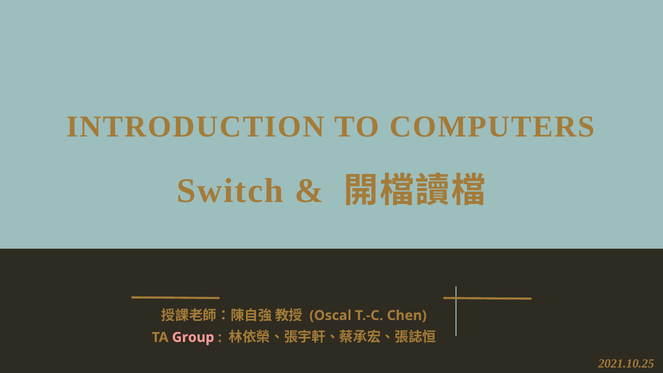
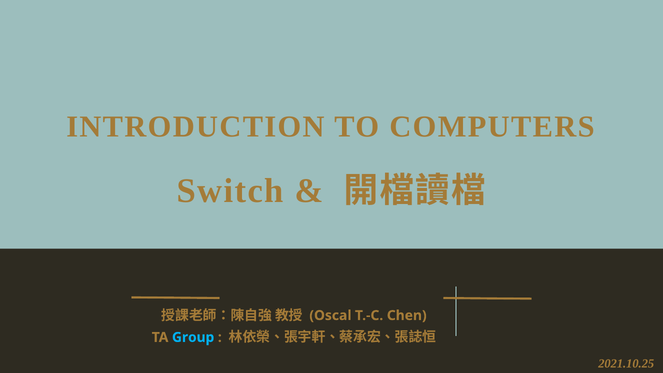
Group colour: pink -> light blue
